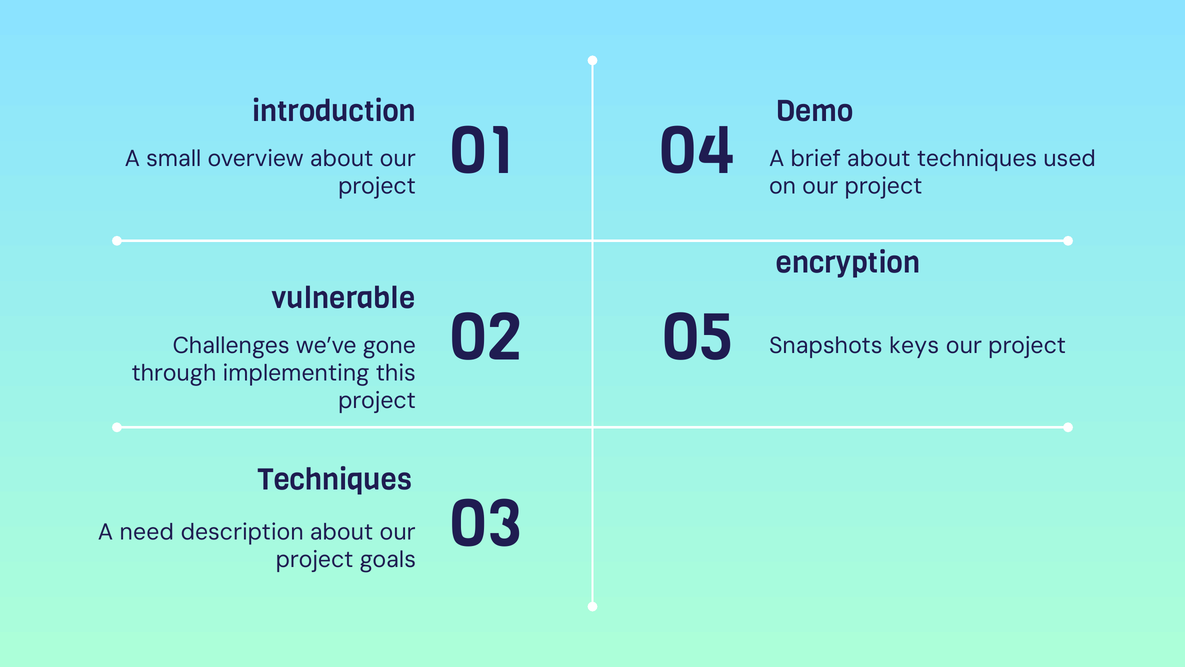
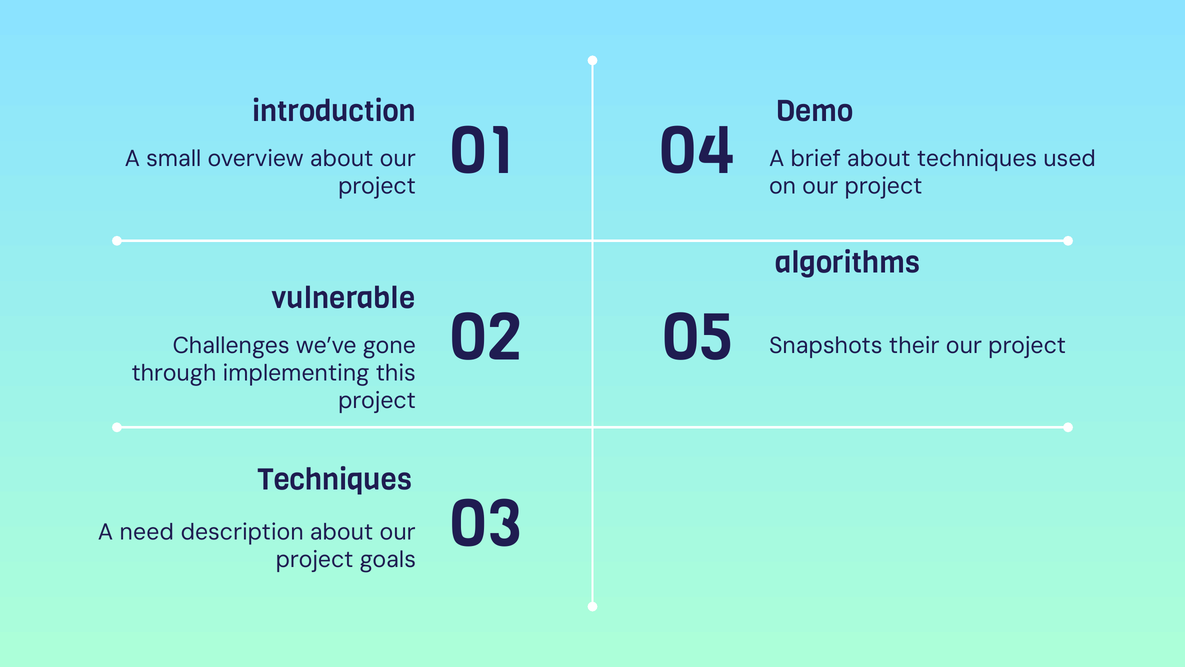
encryption: encryption -> algorithms
keys: keys -> their
